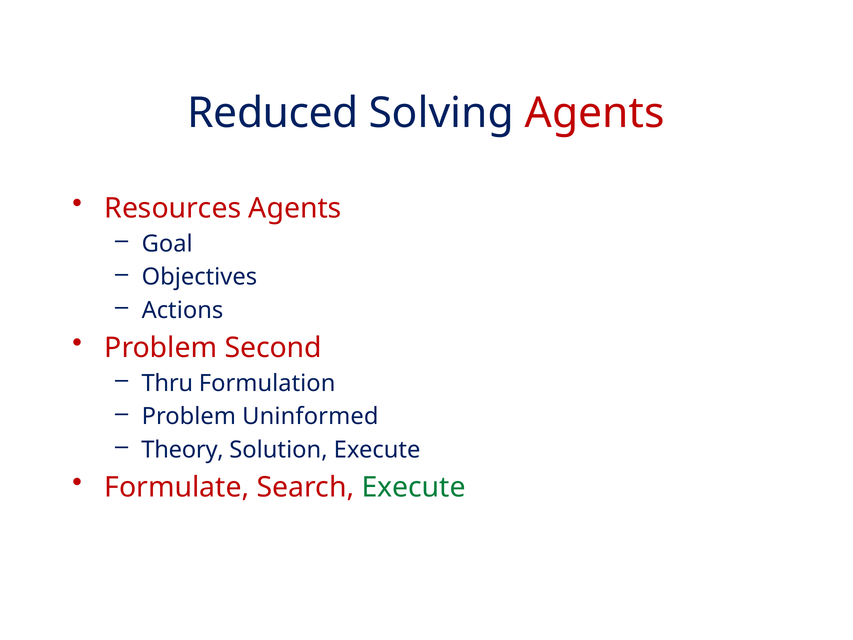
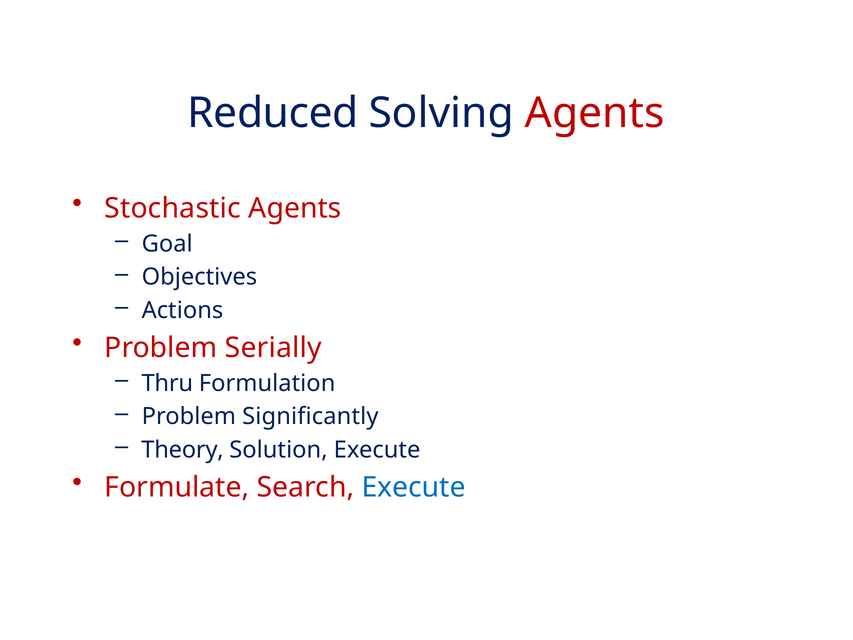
Resources: Resources -> Stochastic
Second: Second -> Serially
Uninformed: Uninformed -> Significantly
Execute at (414, 487) colour: green -> blue
